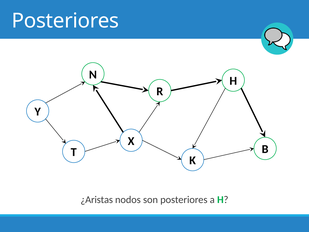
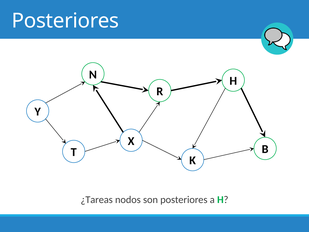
¿Aristas: ¿Aristas -> ¿Tareas
